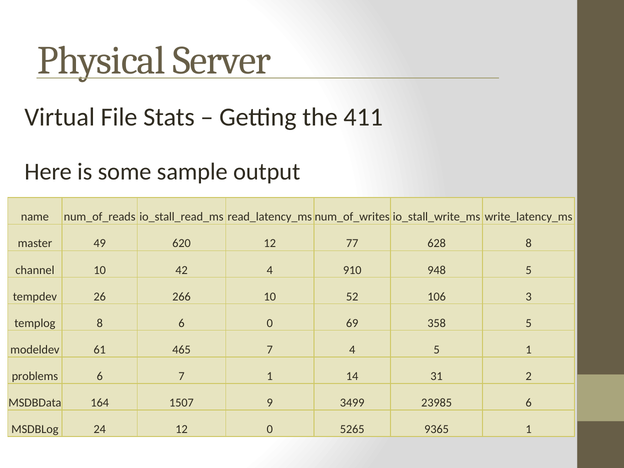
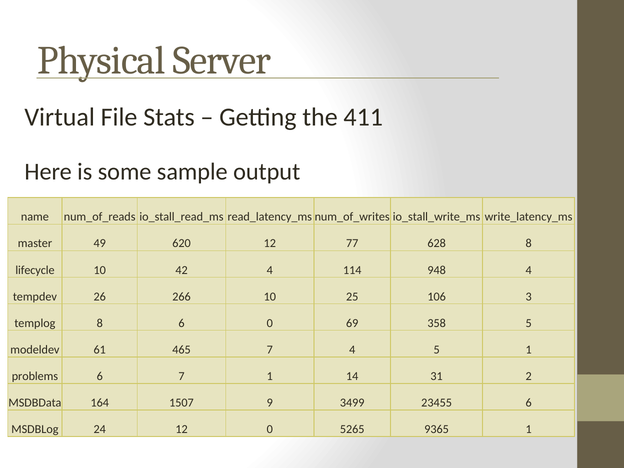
channel: channel -> lifecycle
910: 910 -> 114
948 5: 5 -> 4
52: 52 -> 25
23985: 23985 -> 23455
